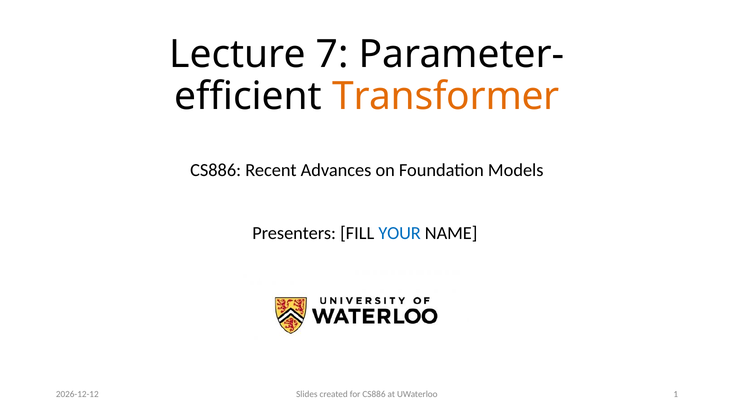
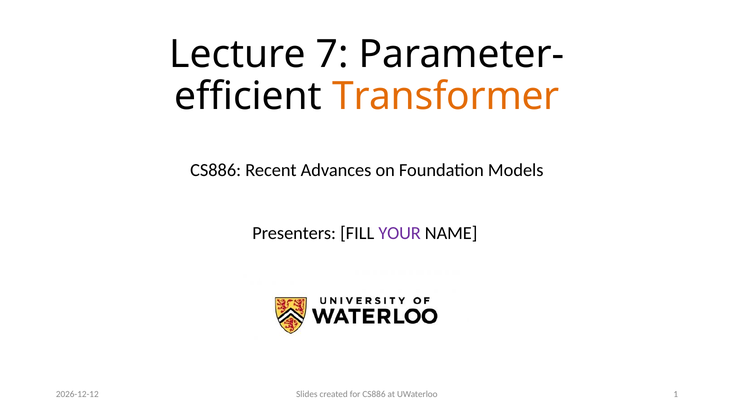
YOUR colour: blue -> purple
